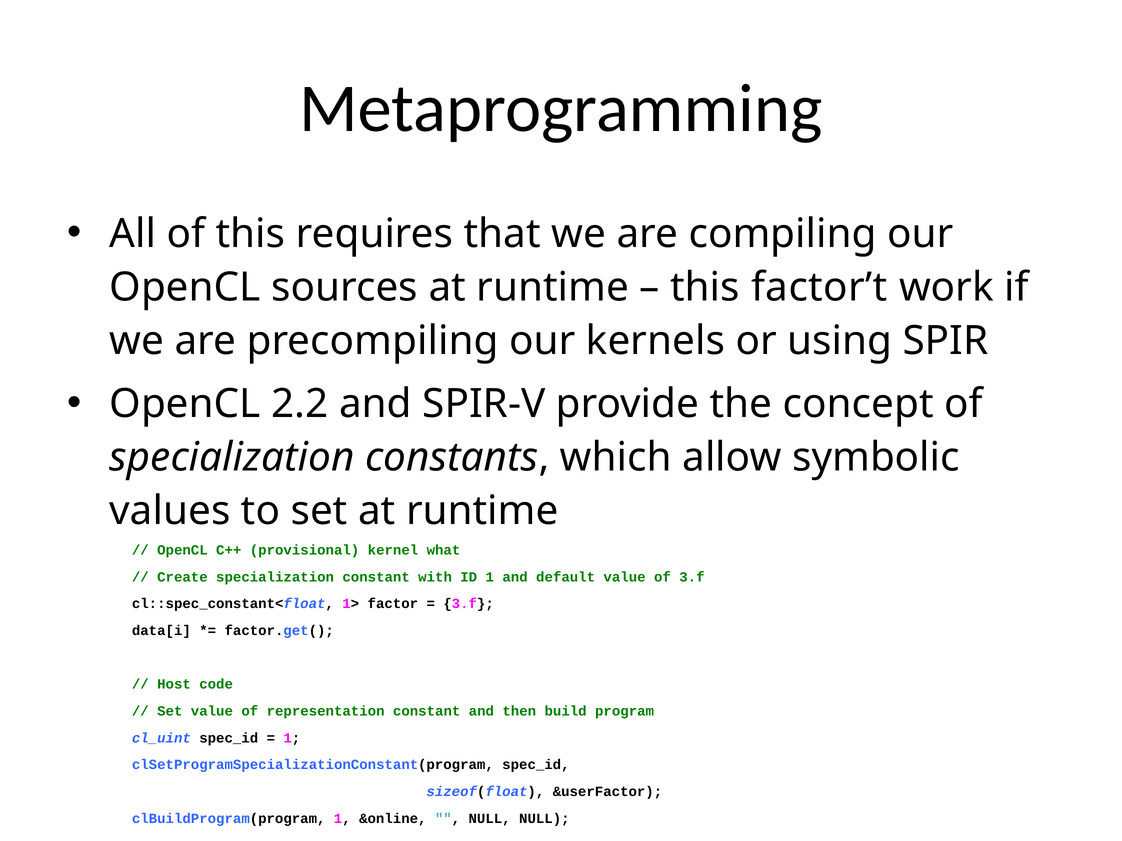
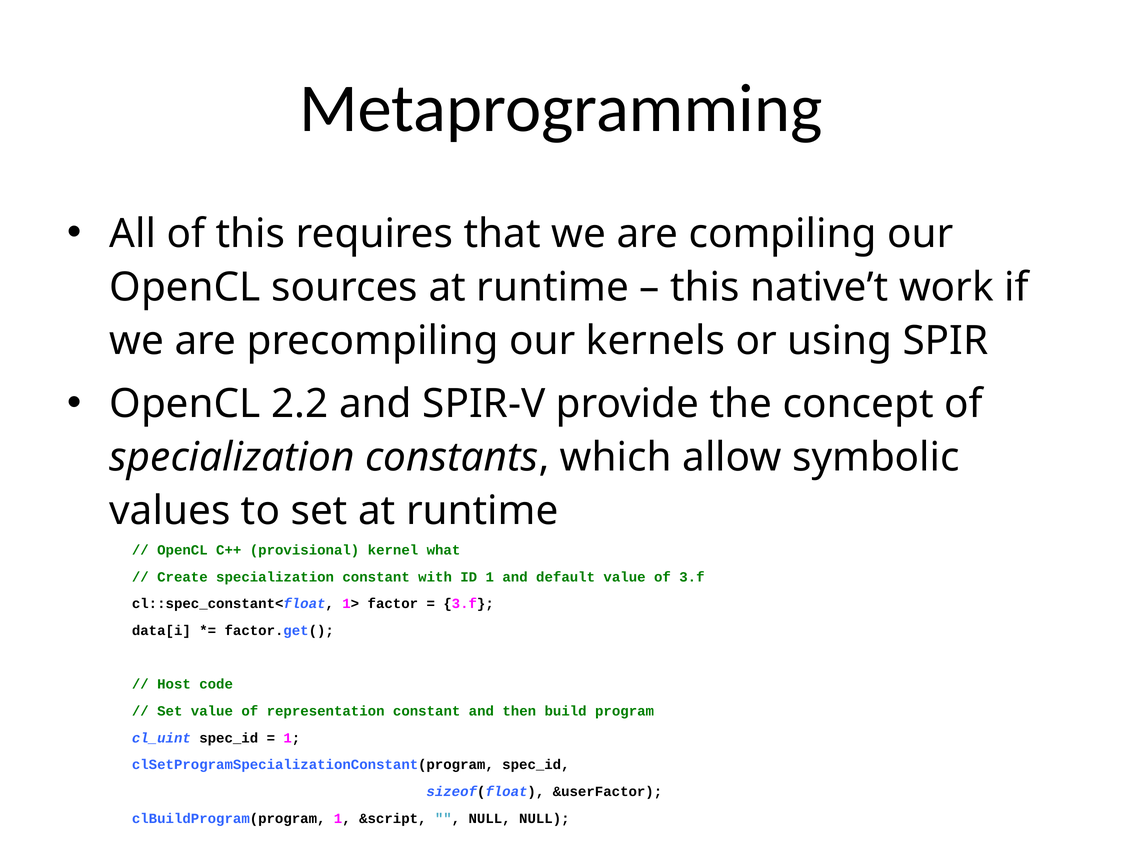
factor’t: factor’t -> native’t
&online: &online -> &script
